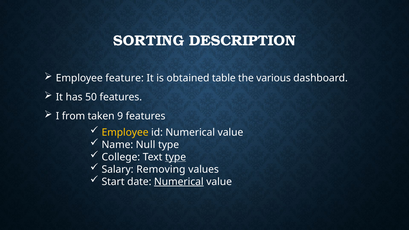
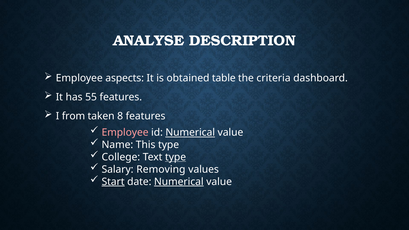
SORTING: SORTING -> ANALYSE
feature: feature -> aspects
various: various -> criteria
50: 50 -> 55
9: 9 -> 8
Employee at (125, 133) colour: yellow -> pink
Numerical at (190, 133) underline: none -> present
Null: Null -> This
Start underline: none -> present
